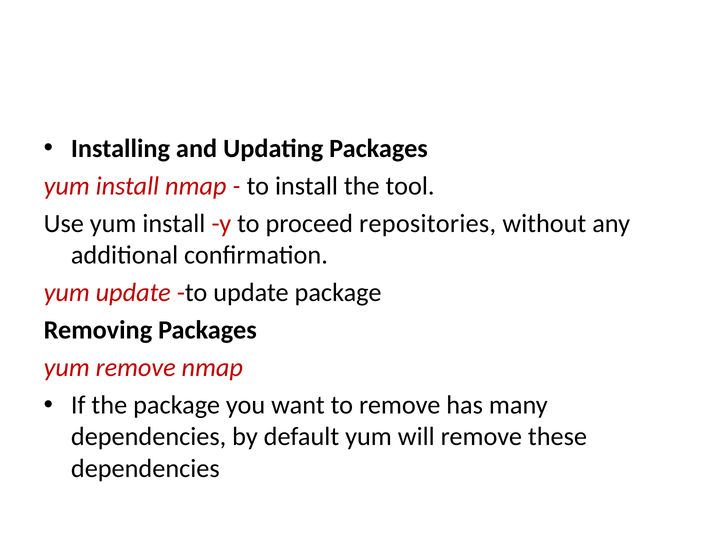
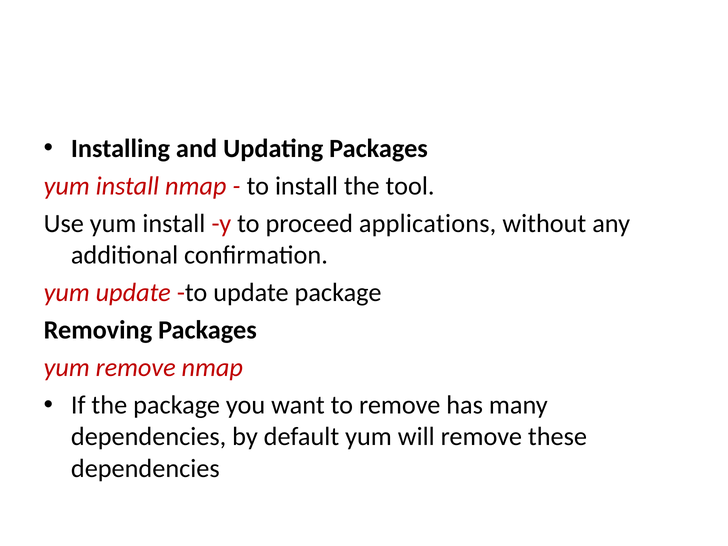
repositories: repositories -> applications
